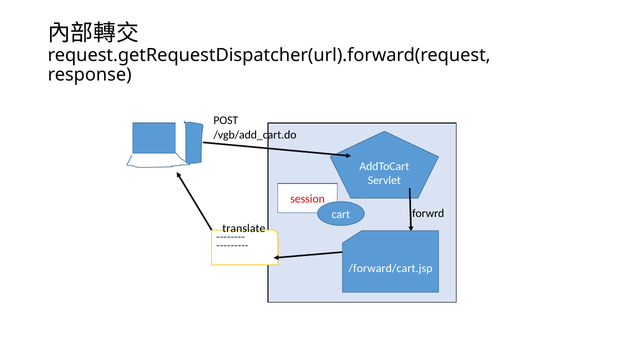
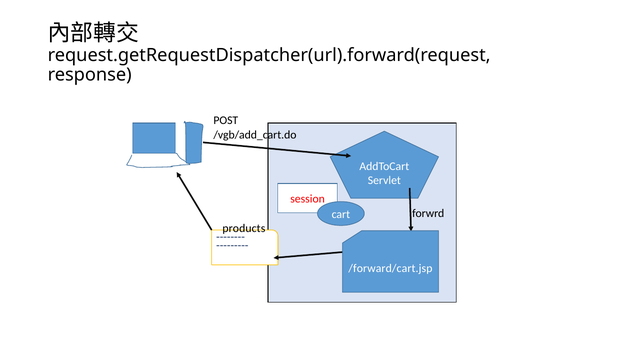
translate: translate -> products
